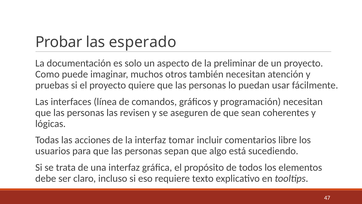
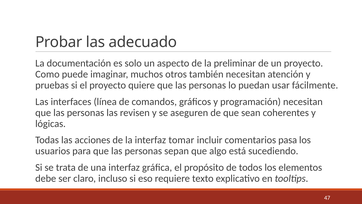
esperado: esperado -> adecuado
libre: libre -> pasa
